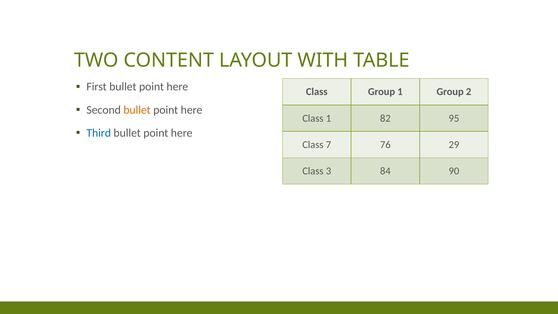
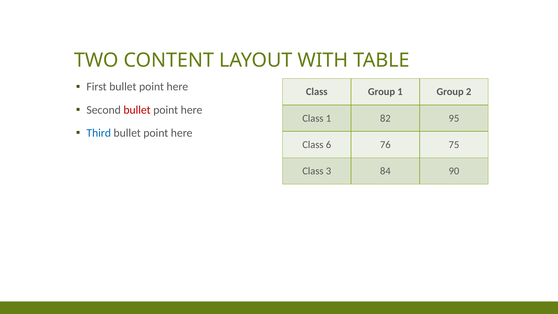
bullet at (137, 110) colour: orange -> red
7: 7 -> 6
29: 29 -> 75
